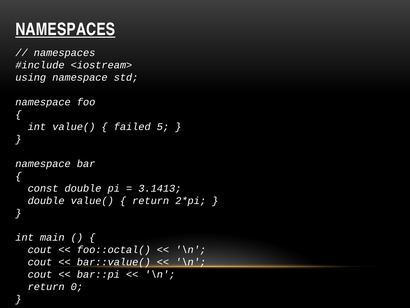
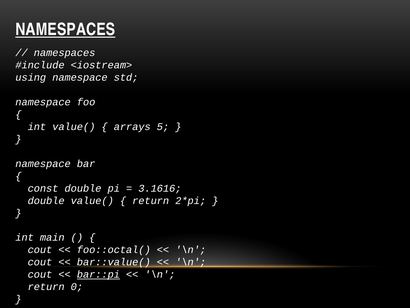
failed: failed -> arrays
3.1413: 3.1413 -> 3.1616
bar::pi underline: none -> present
